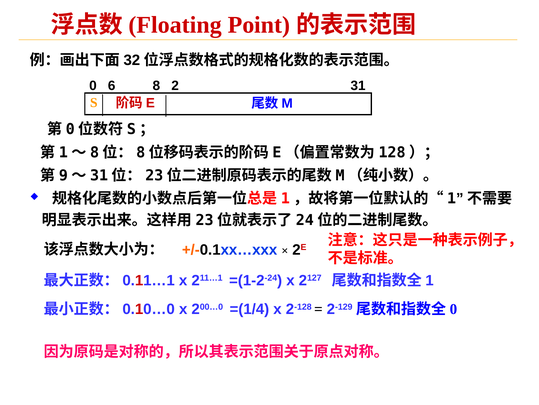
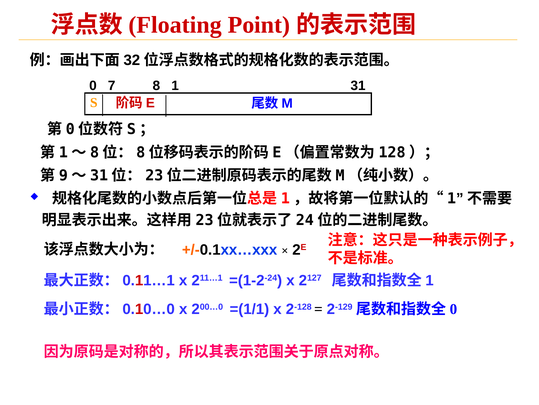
6: 6 -> 7
2: 2 -> 1
=(1/4: =(1/4 -> =(1/1
